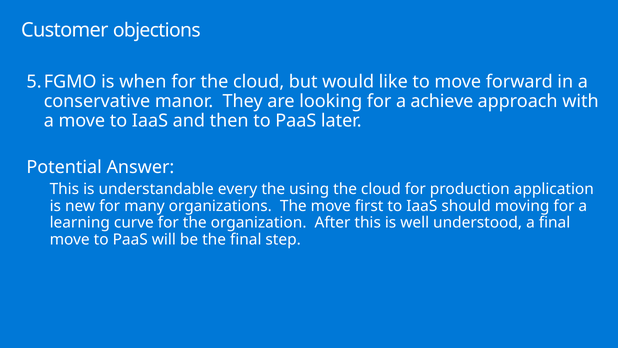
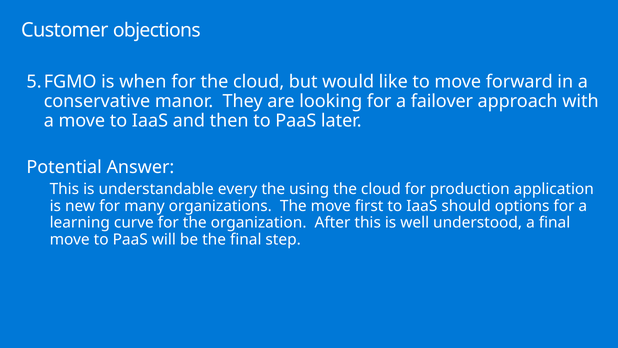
achieve: achieve -> failover
moving: moving -> options
